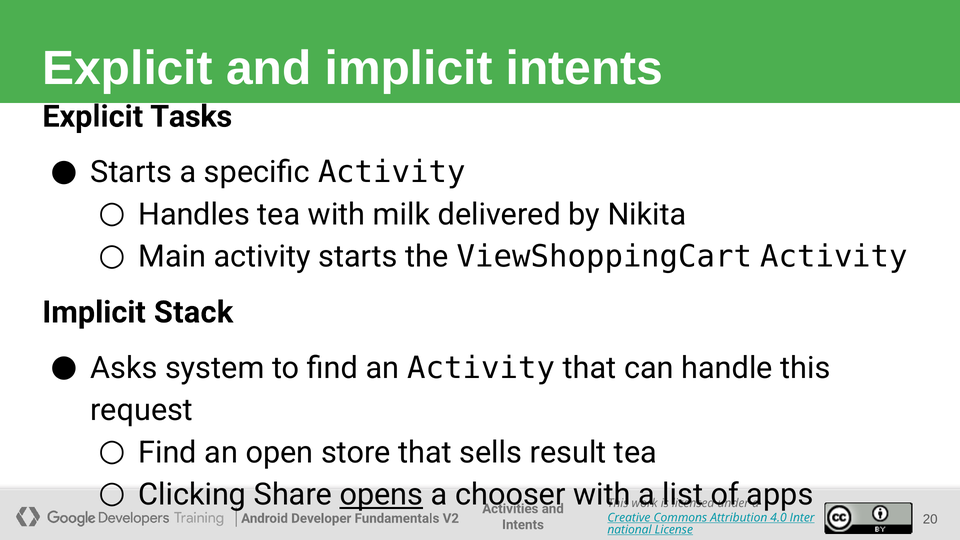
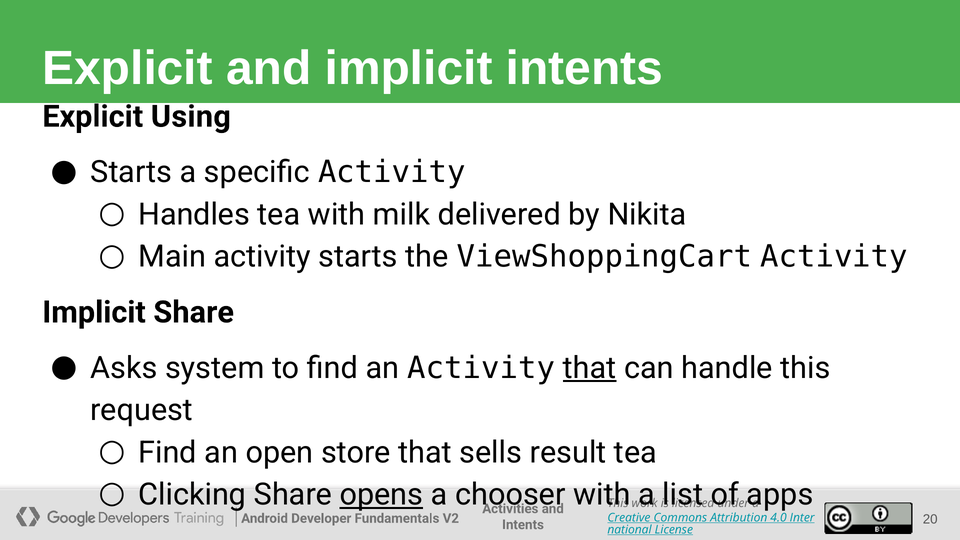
Tasks: Tasks -> Using
Implicit Stack: Stack -> Share
that at (590, 368) underline: none -> present
